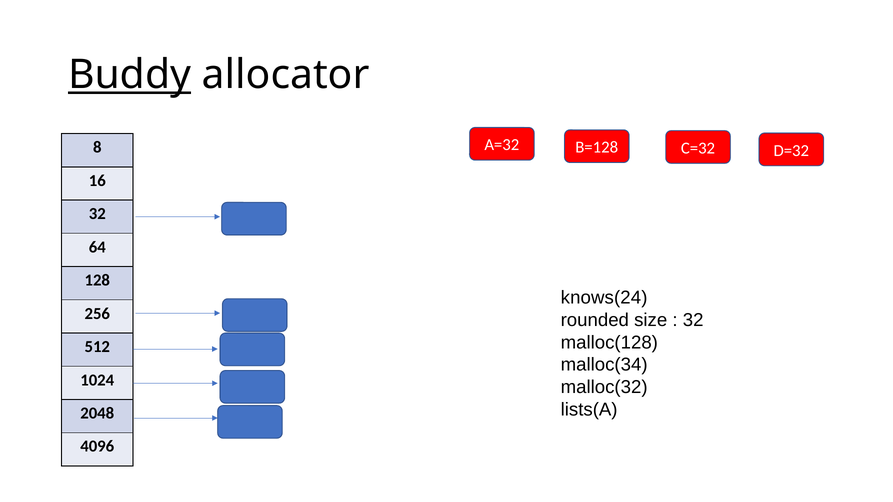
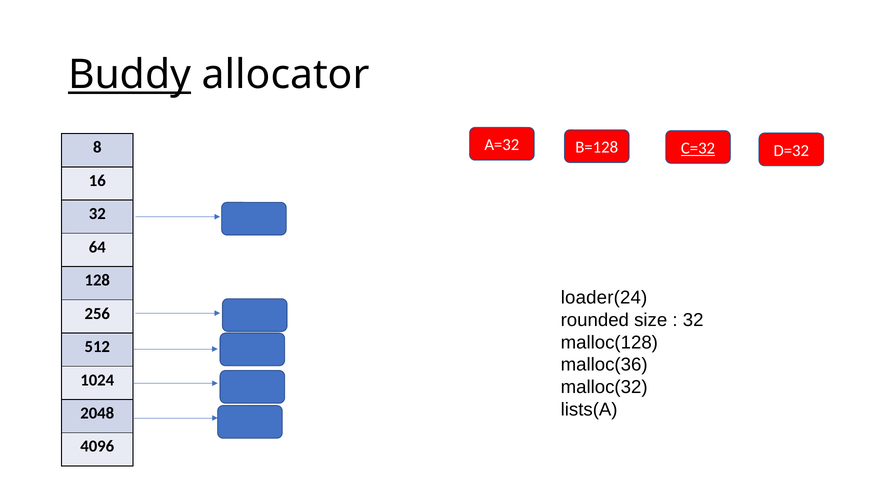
C=32 underline: none -> present
knows(24: knows(24 -> loader(24
malloc(34: malloc(34 -> malloc(36
